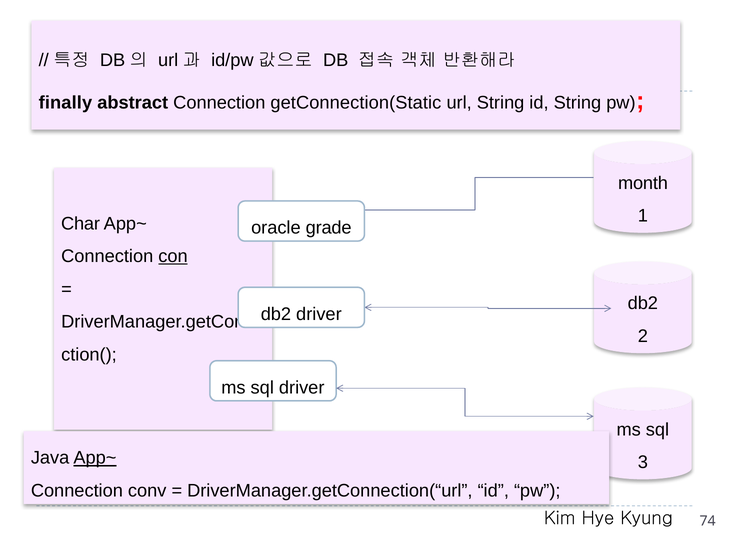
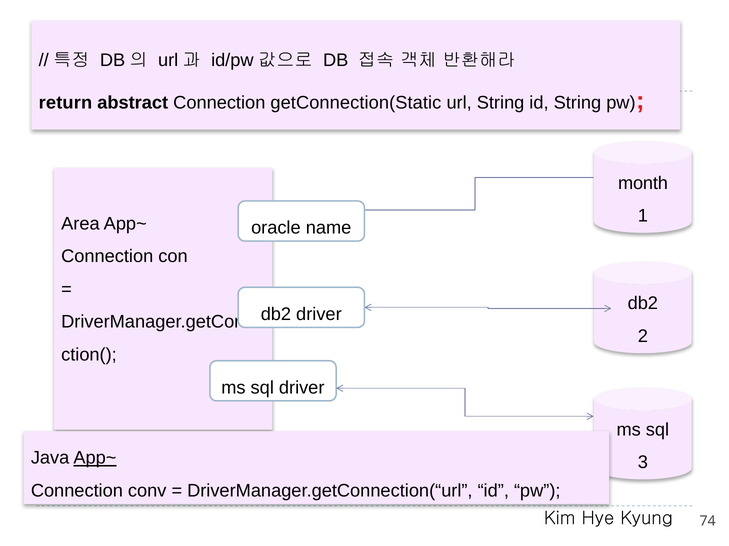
finally: finally -> return
Char: Char -> Area
grade: grade -> name
con underline: present -> none
